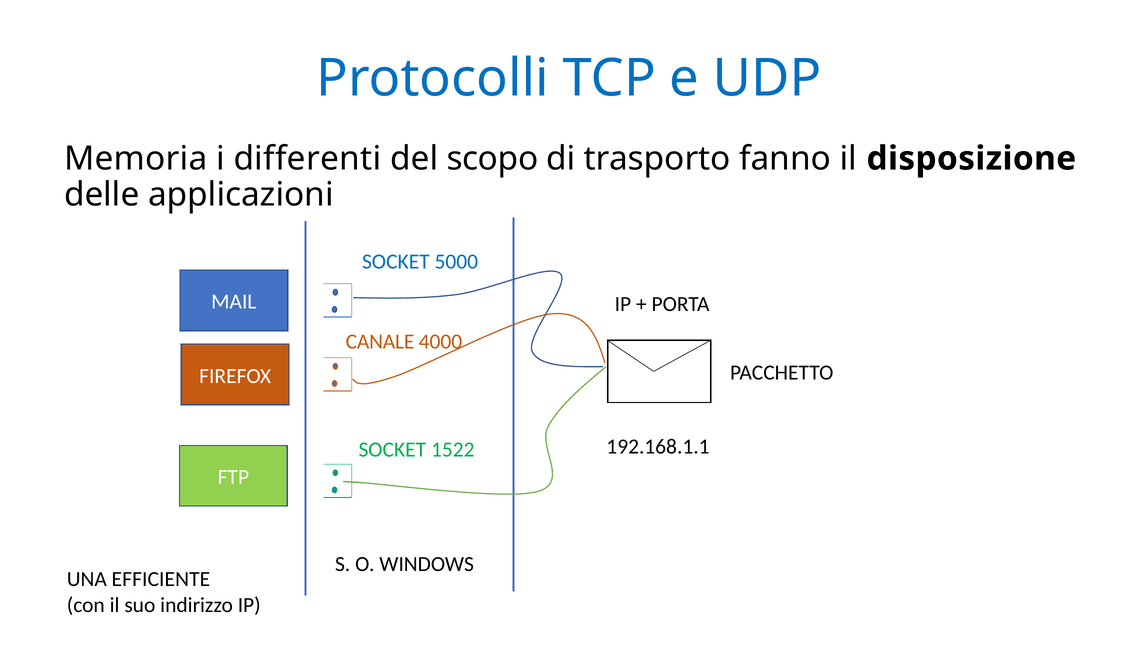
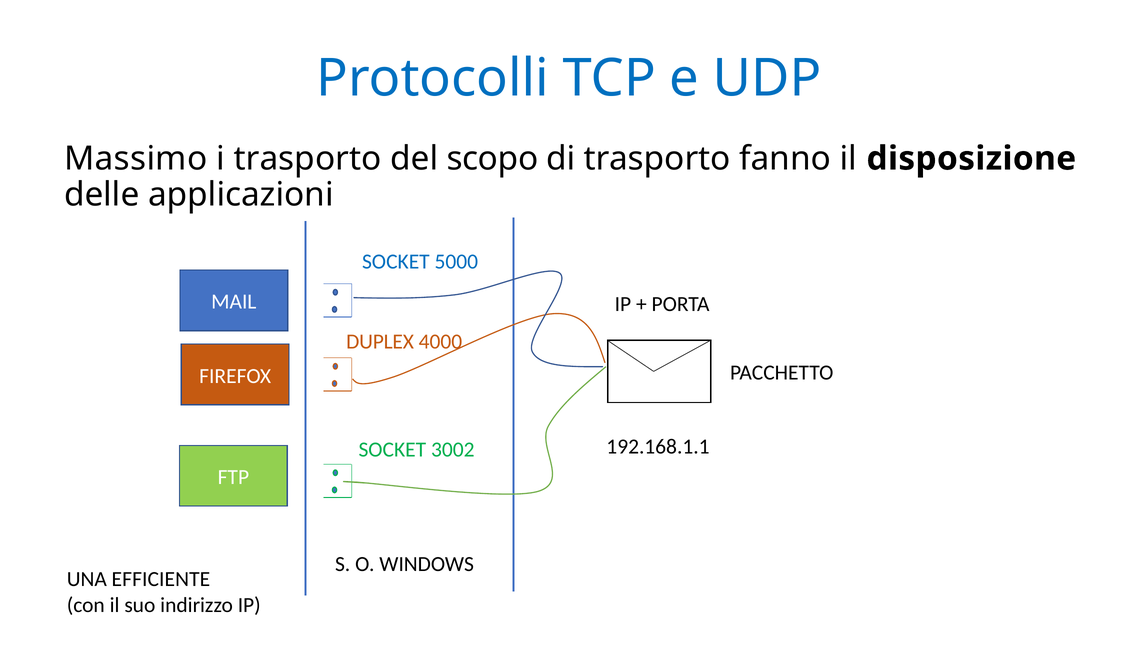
Memoria: Memoria -> Massimo
i differenti: differenti -> trasporto
CANALE: CANALE -> DUPLEX
1522: 1522 -> 3002
